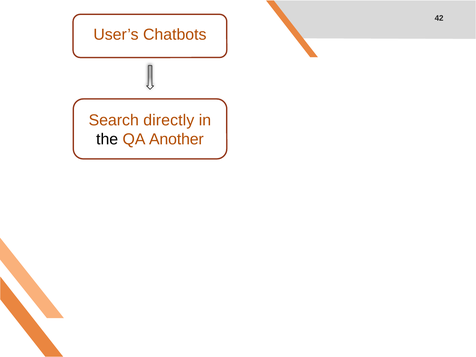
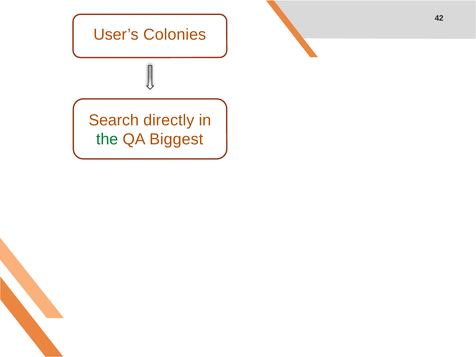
Chatbots: Chatbots -> Colonies
the colour: black -> green
Another: Another -> Biggest
